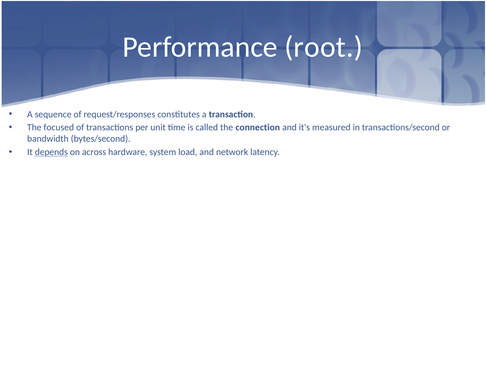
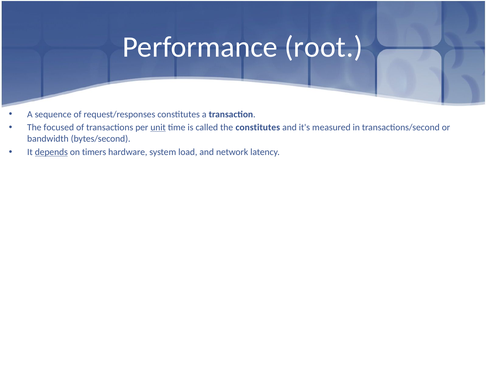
unit underline: none -> present
the connection: connection -> constitutes
across: across -> timers
